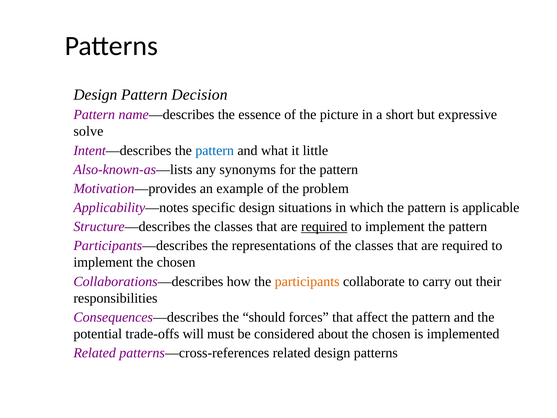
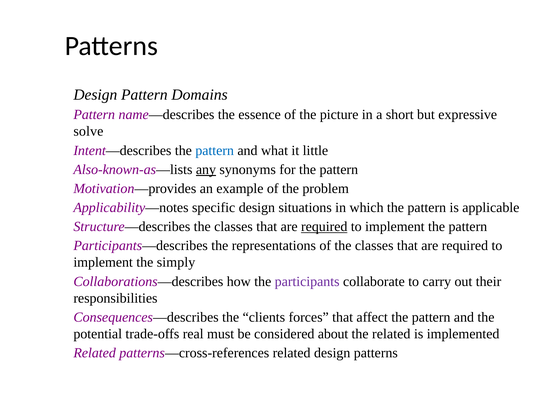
Decision: Decision -> Domains
any underline: none -> present
implement the chosen: chosen -> simply
participants colour: orange -> purple
should: should -> clients
will: will -> real
chosen at (391, 334): chosen -> related
